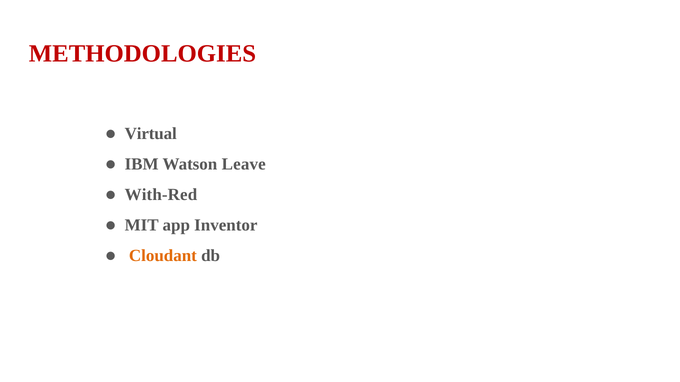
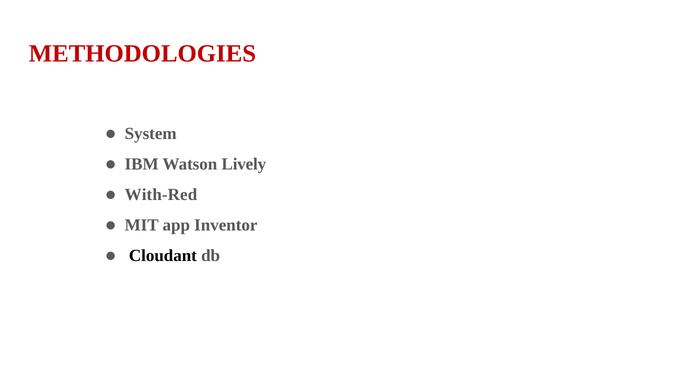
Virtual: Virtual -> System
Leave: Leave -> Lively
Cloudant colour: orange -> black
